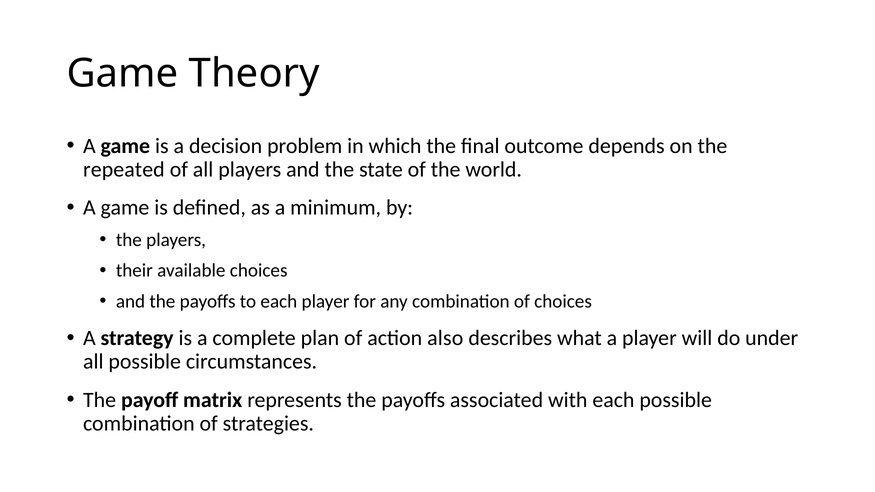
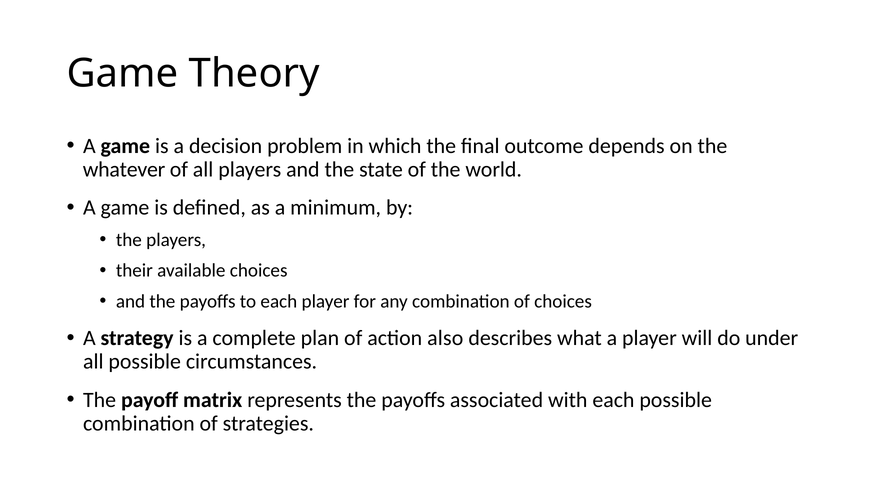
repeated: repeated -> whatever
